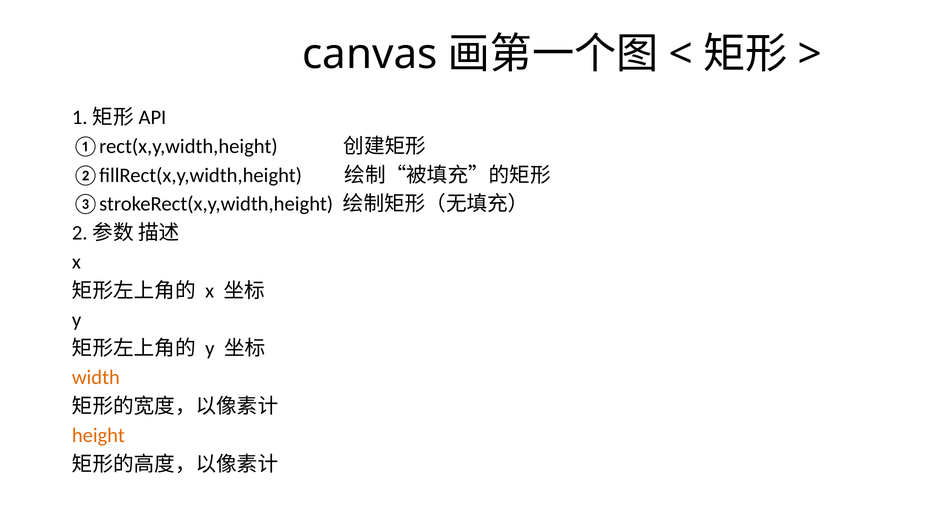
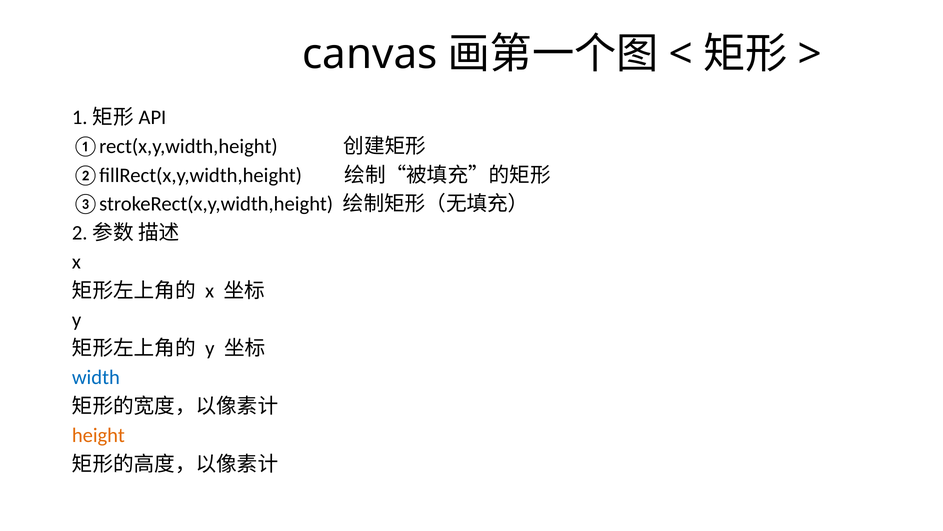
width colour: orange -> blue
